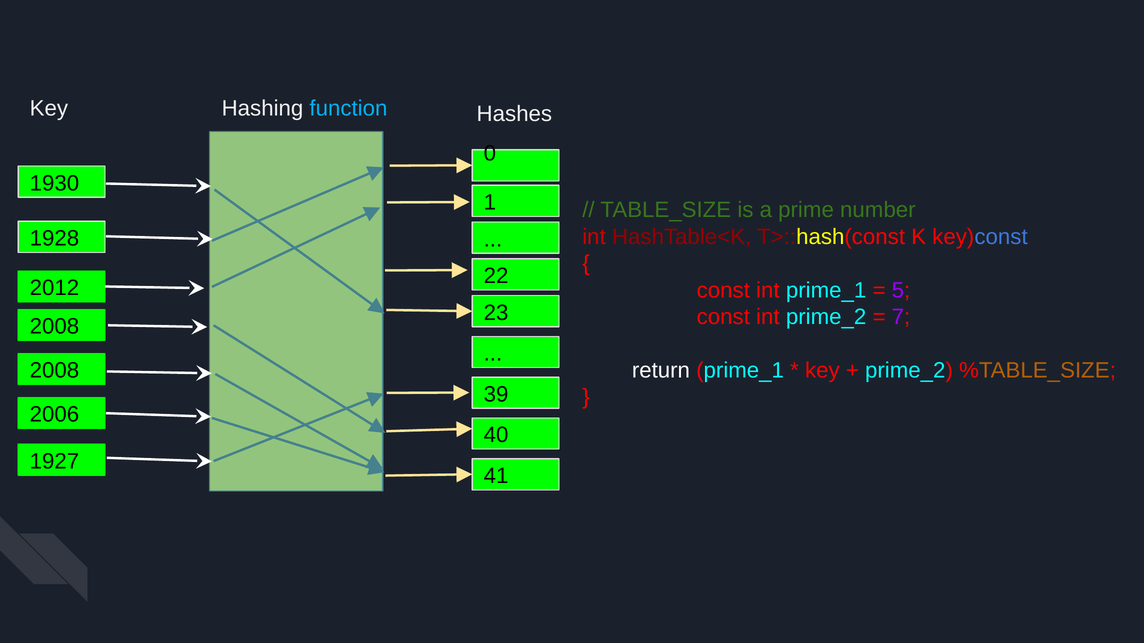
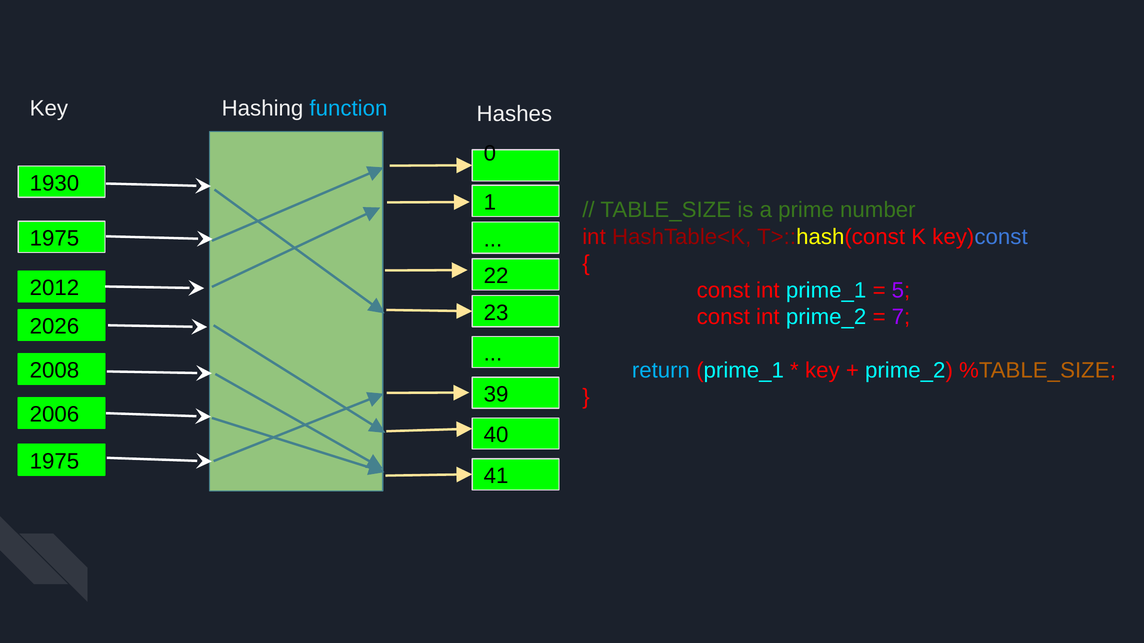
1928 at (54, 239): 1928 -> 1975
2008 at (54, 327): 2008 -> 2026
return colour: white -> light blue
1927 at (54, 462): 1927 -> 1975
